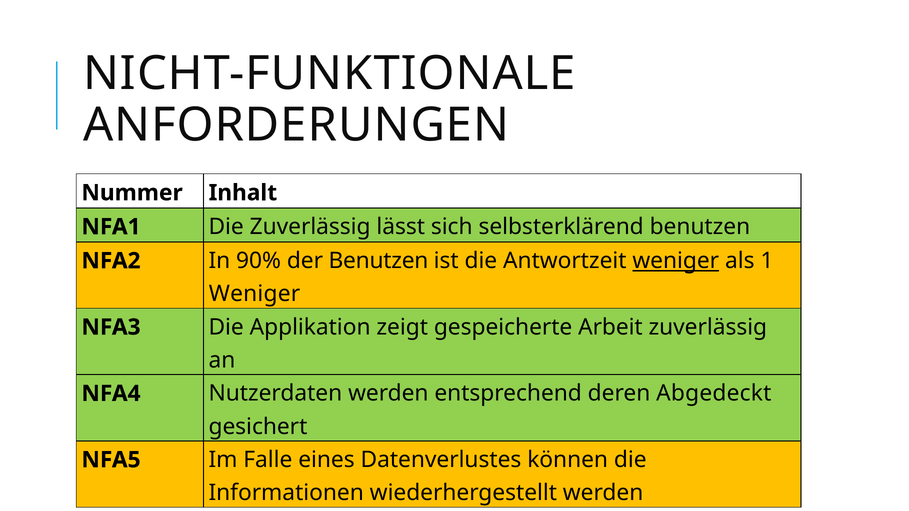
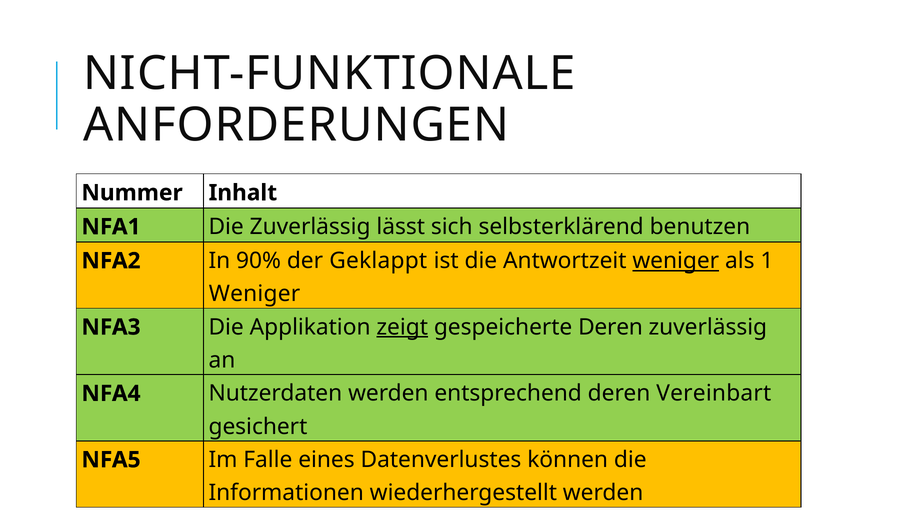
der Benutzen: Benutzen -> Geklappt
zeigt underline: none -> present
gespeicherte Arbeit: Arbeit -> Deren
Abgedeckt: Abgedeckt -> Vereinbart
